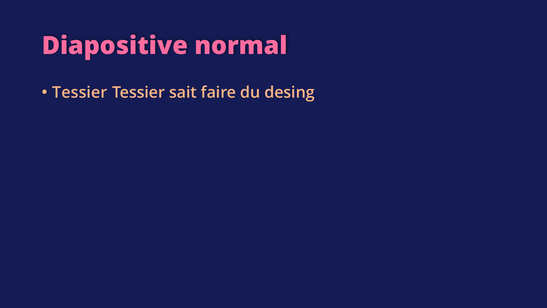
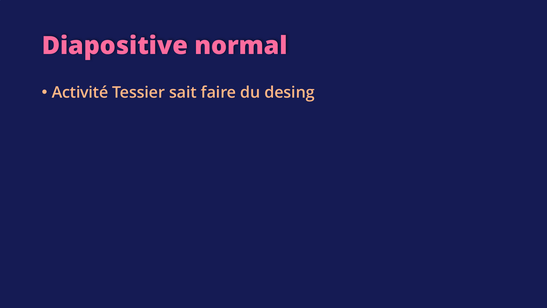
Tessier at (80, 92): Tessier -> Activité
